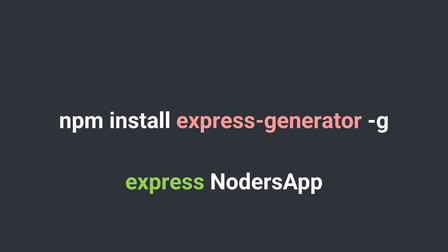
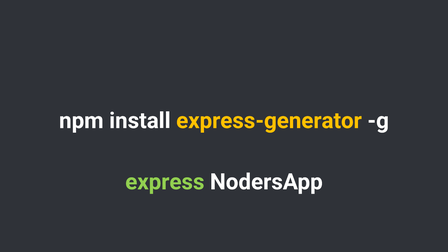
express-generator colour: pink -> yellow
